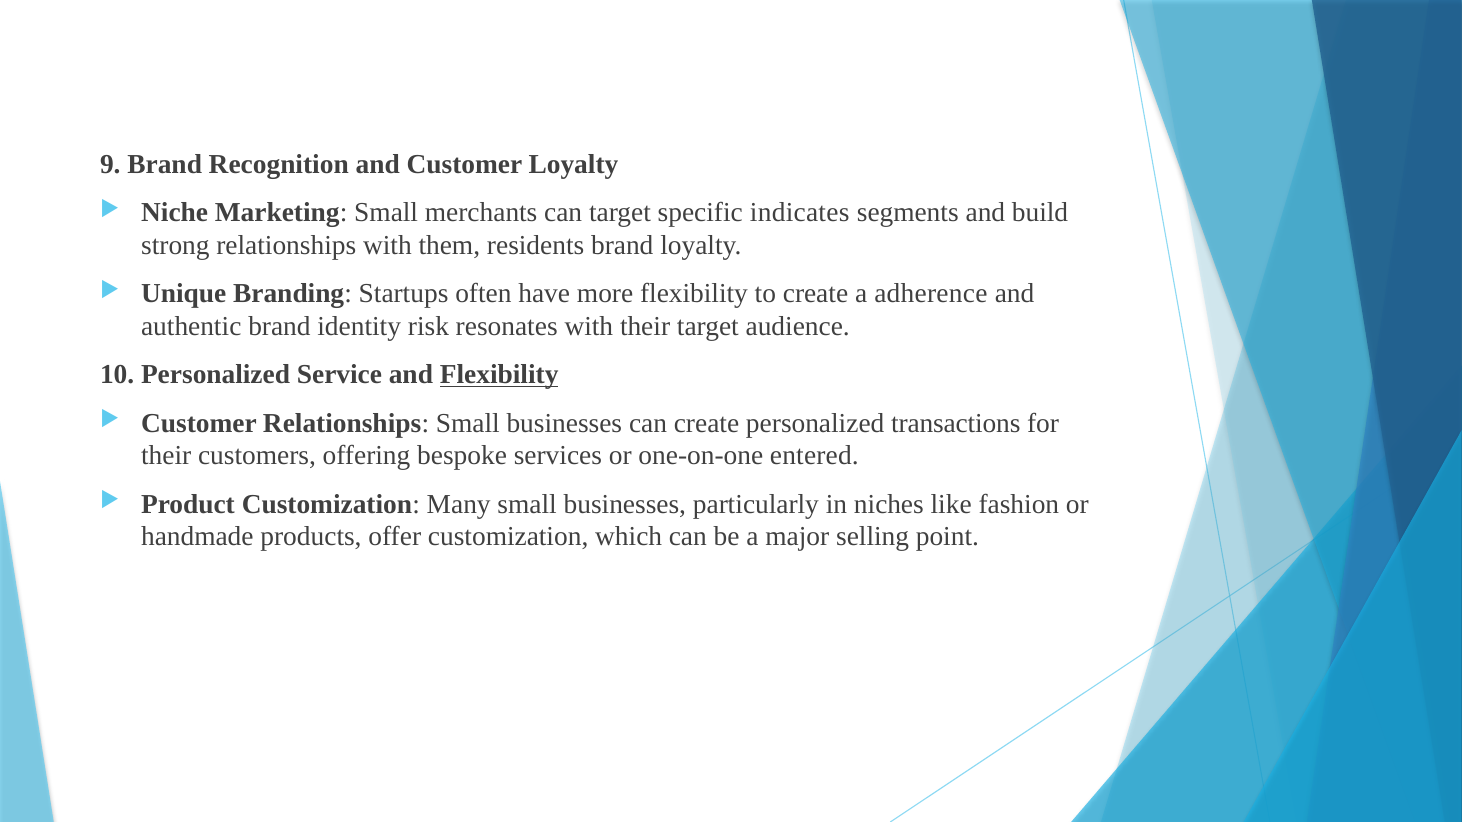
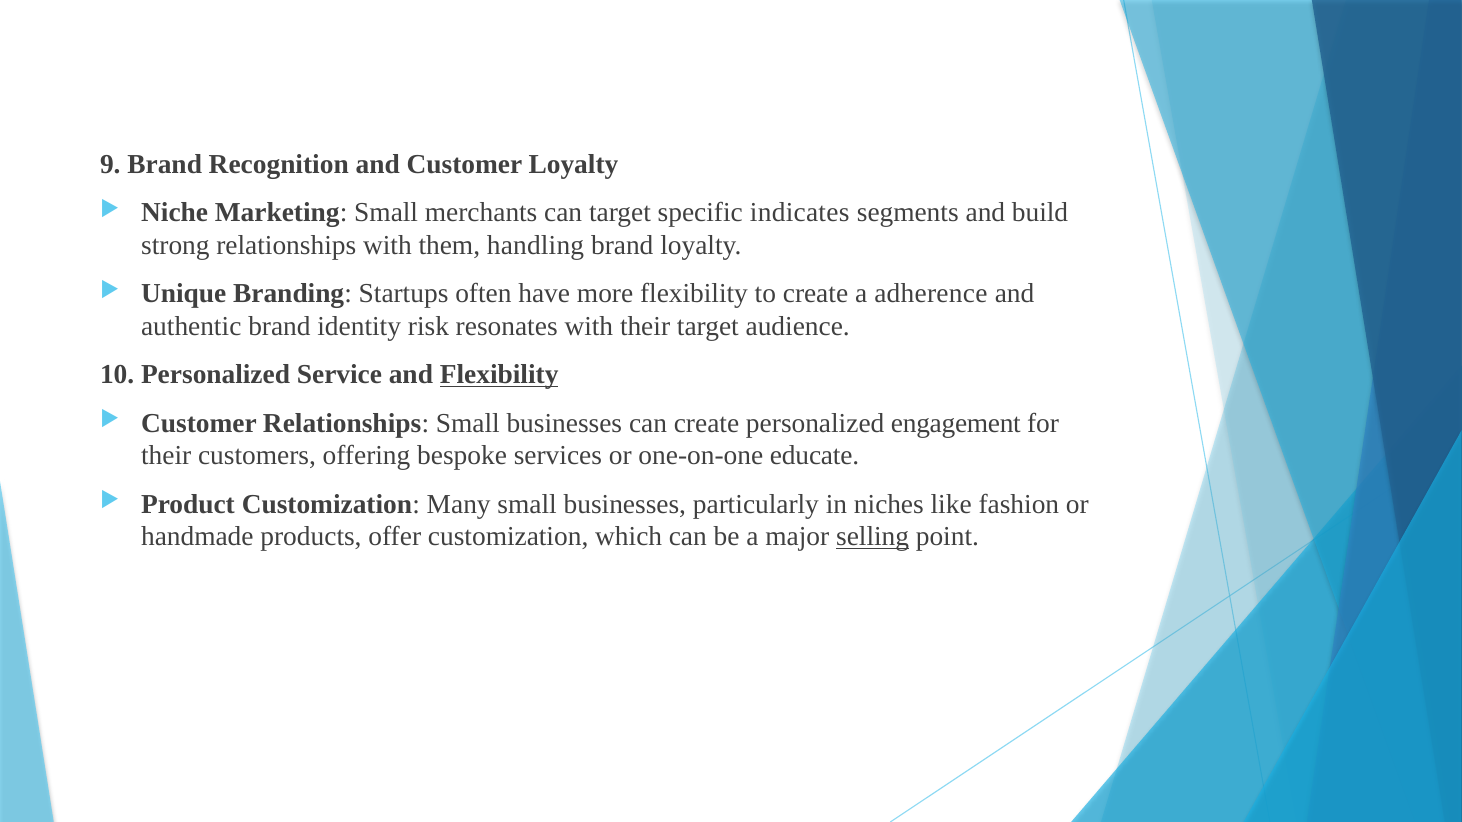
residents: residents -> handling
transactions: transactions -> engagement
entered: entered -> educate
selling underline: none -> present
